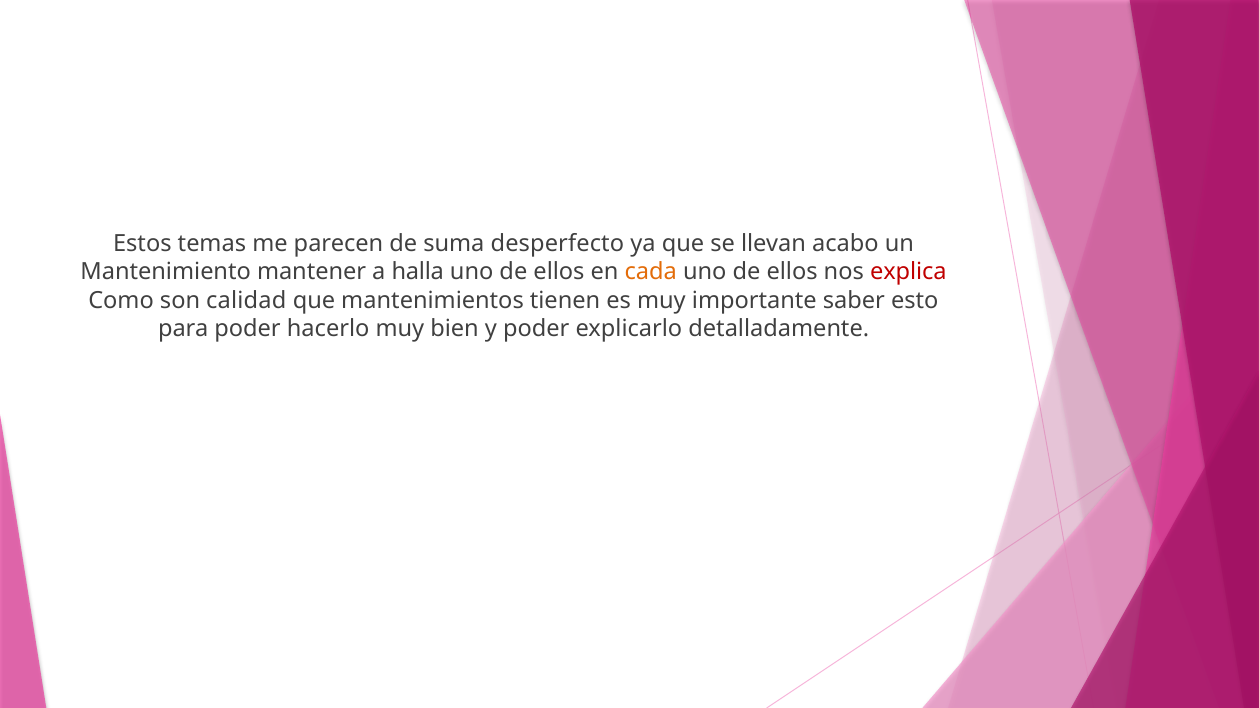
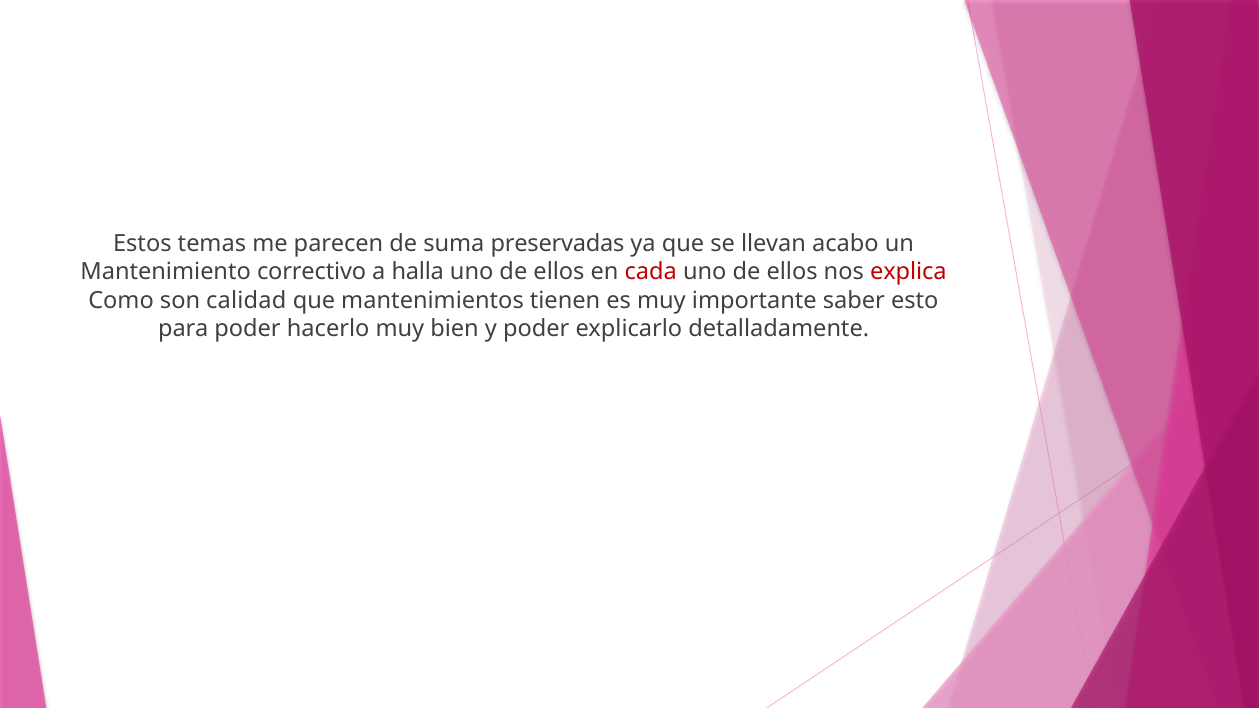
desperfecto: desperfecto -> preservadas
mantener: mantener -> correctivo
cada colour: orange -> red
